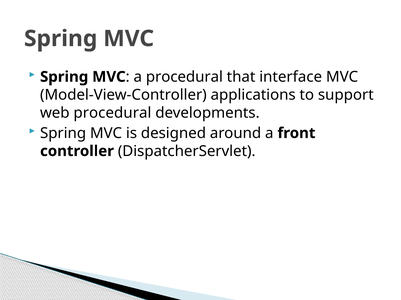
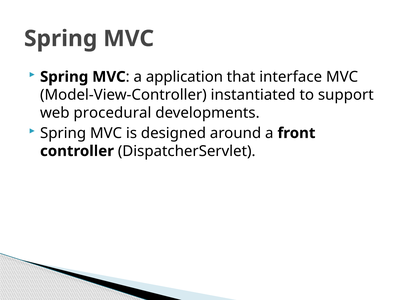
a procedural: procedural -> application
applications: applications -> instantiated
